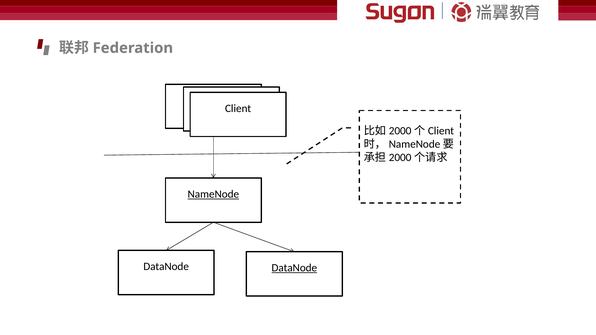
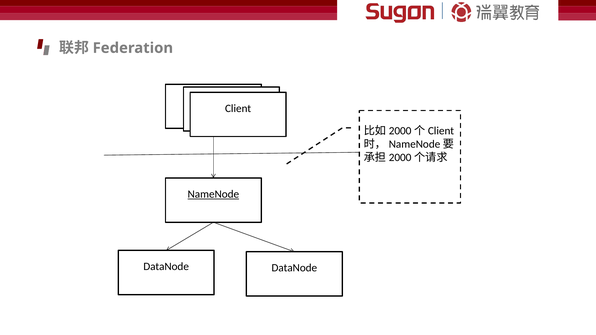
DataNode at (294, 268) underline: present -> none
